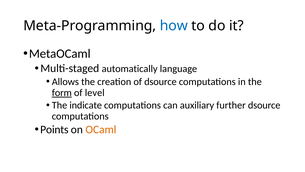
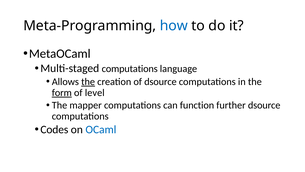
Multi-staged automatically: automatically -> computations
the at (88, 81) underline: none -> present
indicate: indicate -> mapper
auxiliary: auxiliary -> function
Points: Points -> Codes
OCaml colour: orange -> blue
